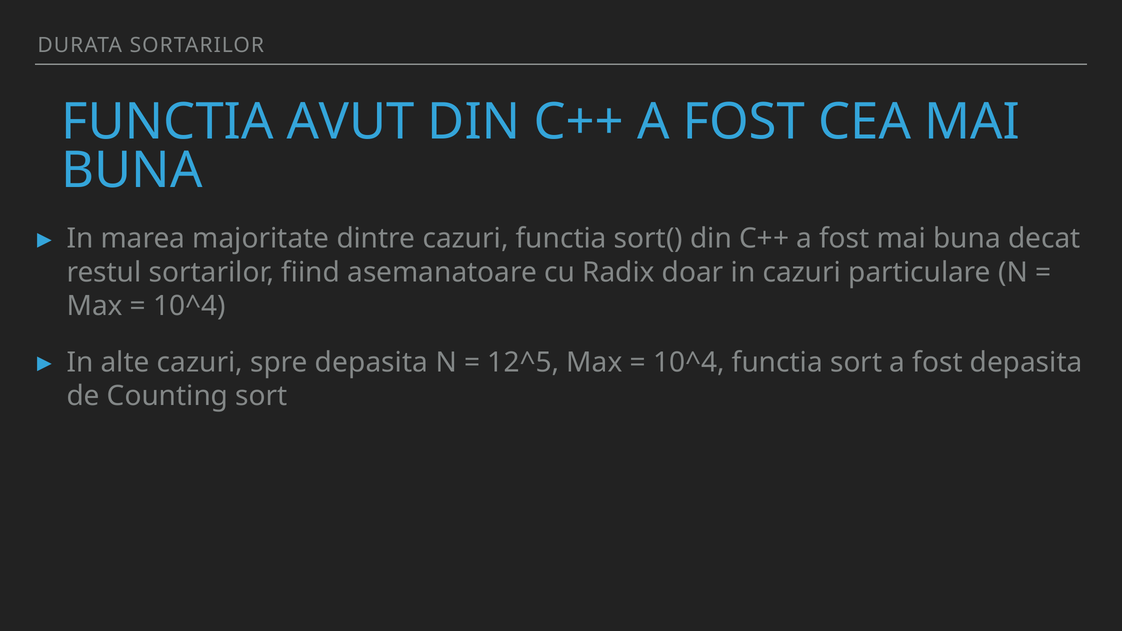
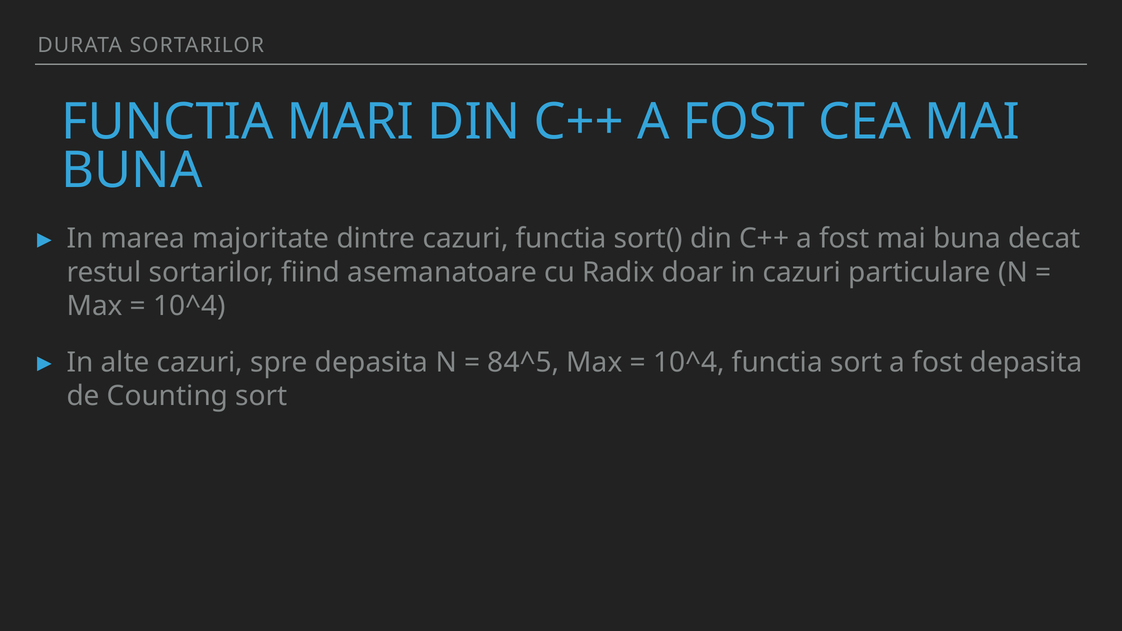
AVUT: AVUT -> MARI
12^5: 12^5 -> 84^5
